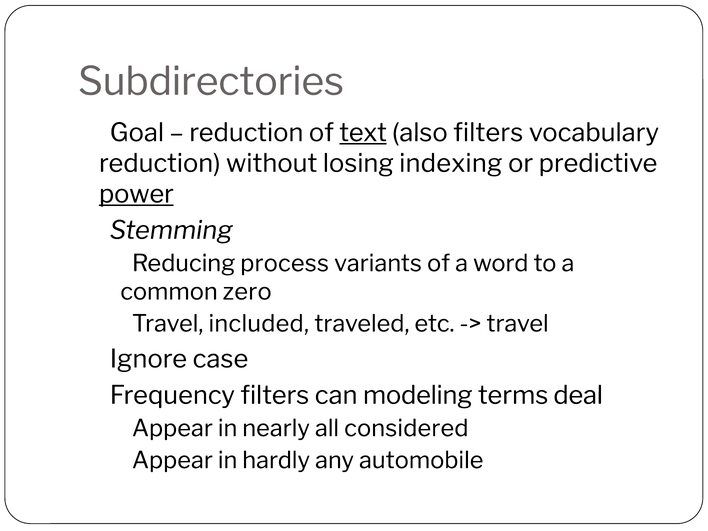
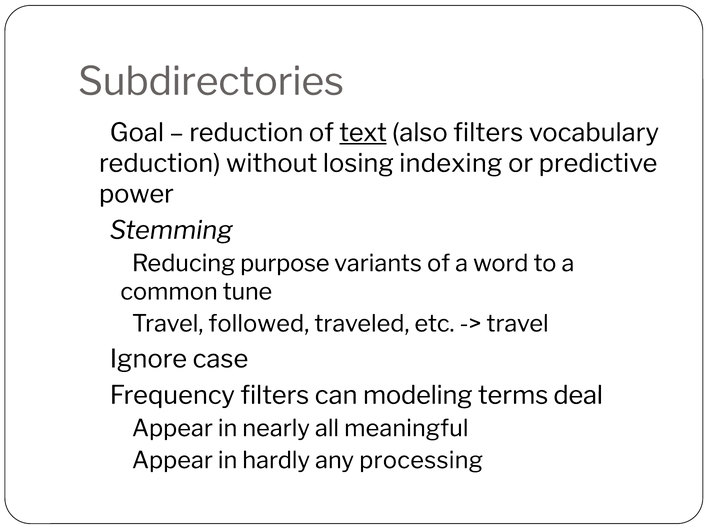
power underline: present -> none
process: process -> purpose
zero: zero -> tune
included: included -> followed
considered: considered -> meaningful
automobile: automobile -> processing
